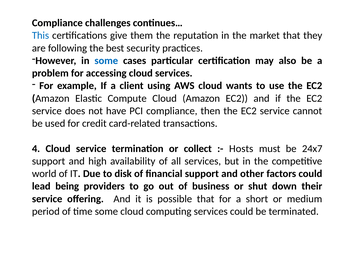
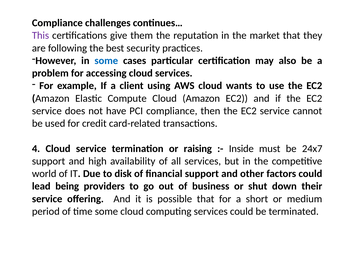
This colour: blue -> purple
collect: collect -> raising
Hosts: Hosts -> Inside
